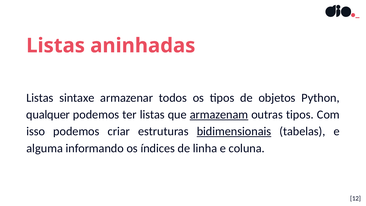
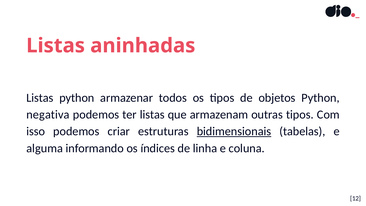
Listas sintaxe: sintaxe -> python
qualquer: qualquer -> negativa
armazenam underline: present -> none
